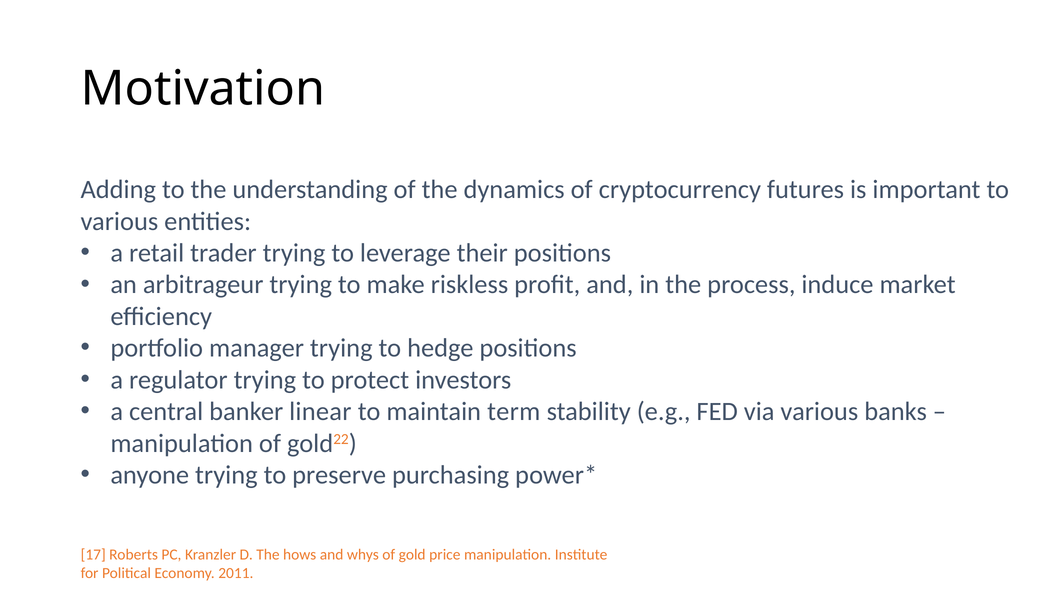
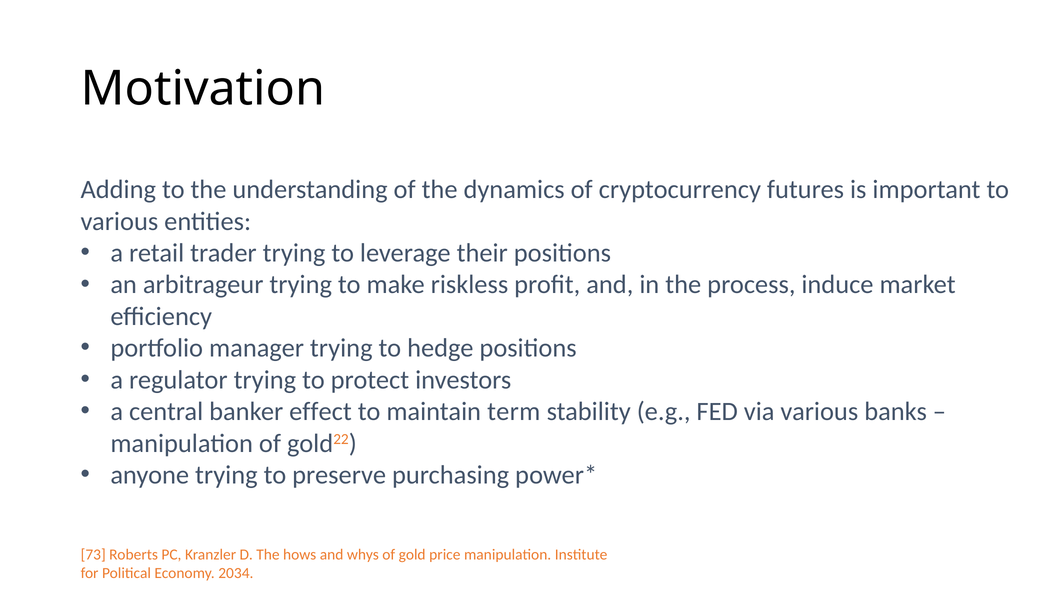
linear: linear -> effect
17: 17 -> 73
2011: 2011 -> 2034
